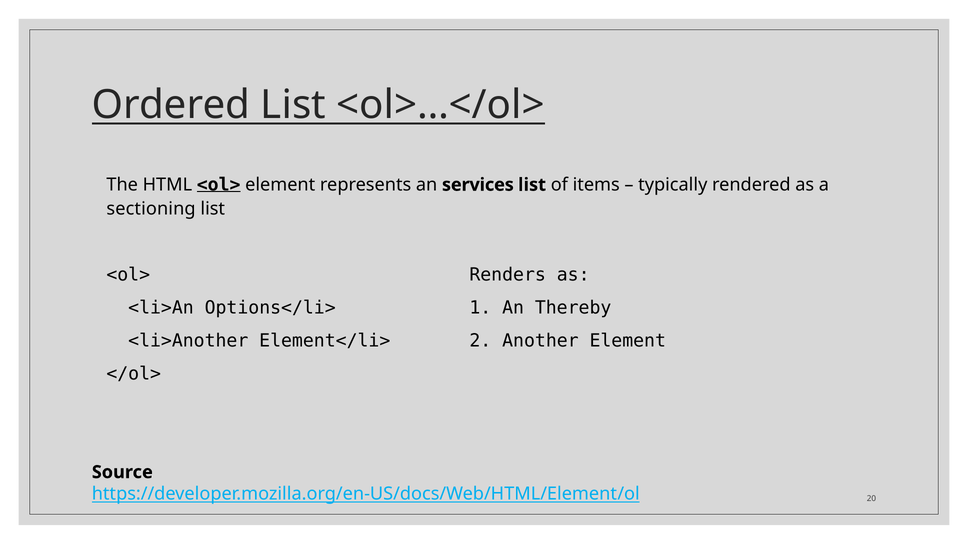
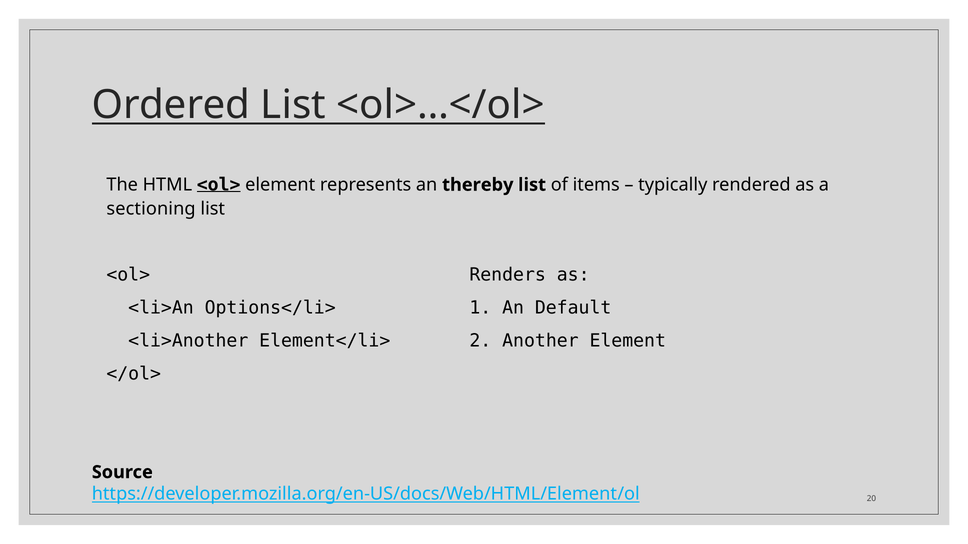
services: services -> thereby
Thereby: Thereby -> Default
